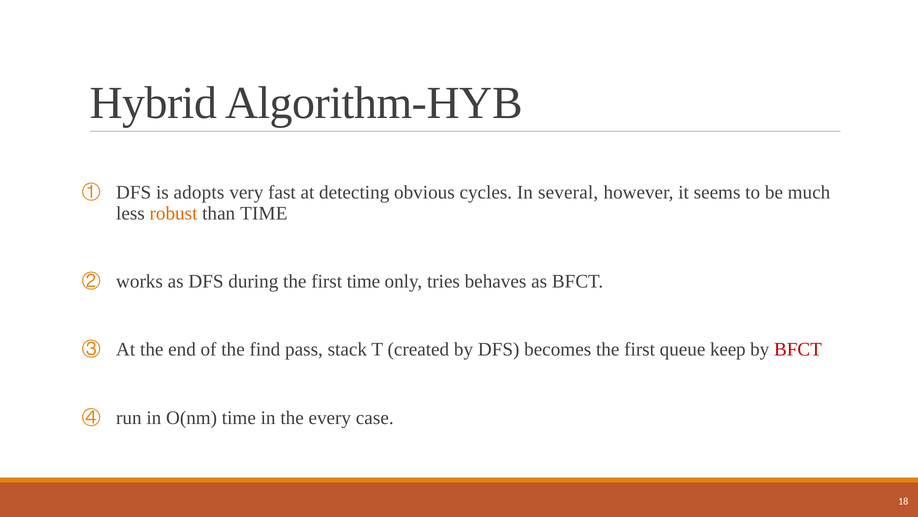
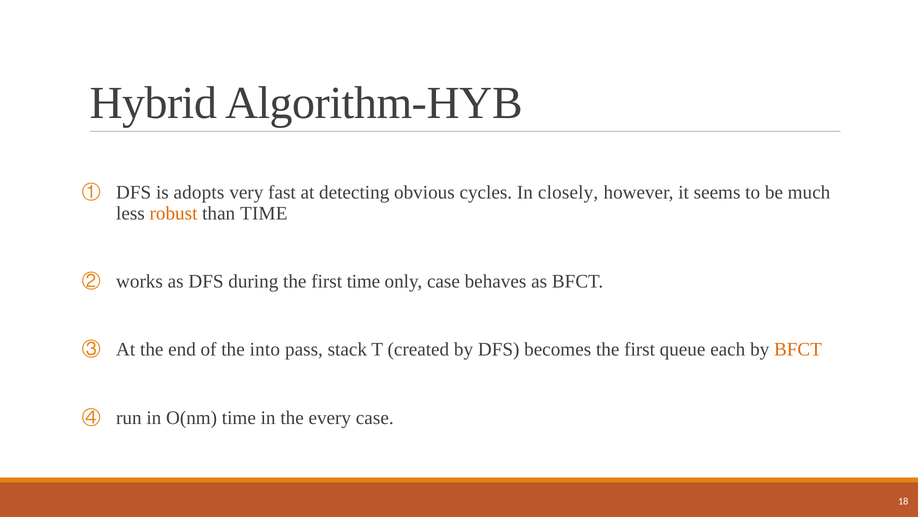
several: several -> closely
only tries: tries -> case
find: find -> into
keep: keep -> each
BFCT at (798, 349) colour: red -> orange
